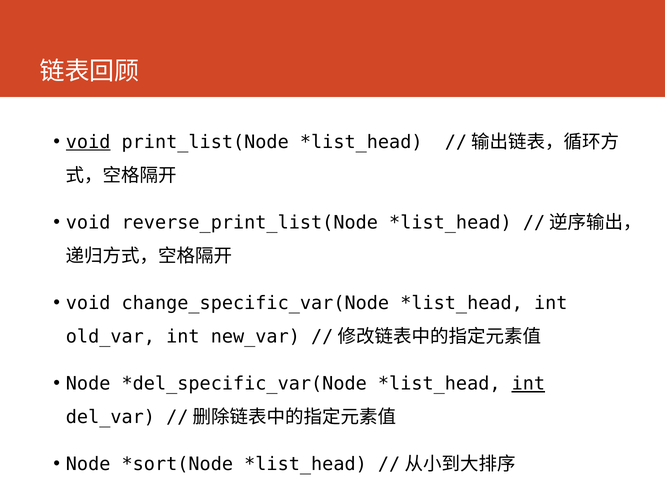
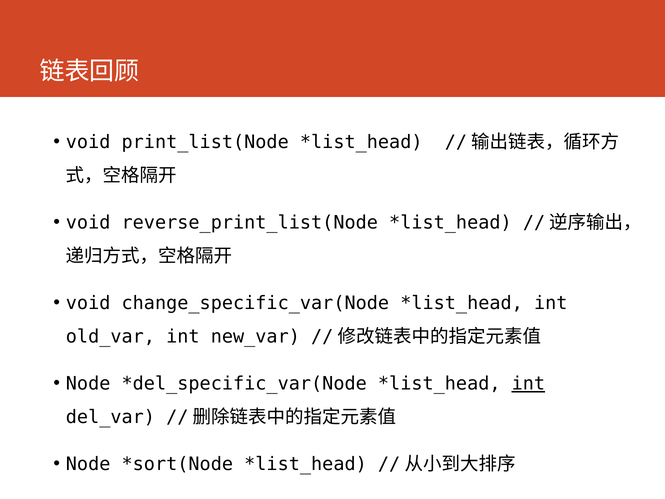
void at (88, 142) underline: present -> none
